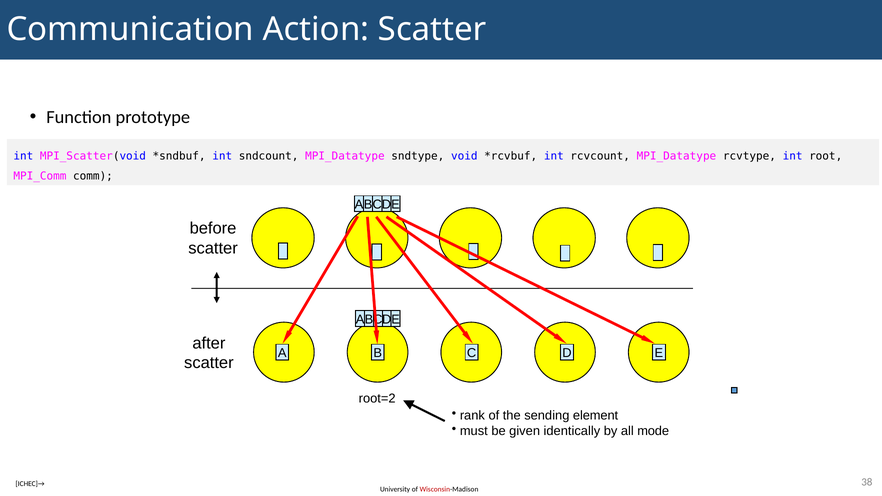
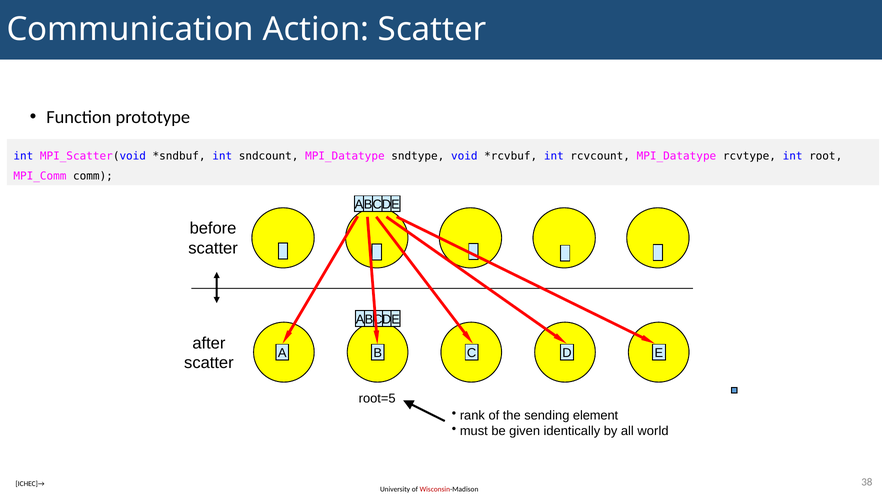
root=2: root=2 -> root=5
mode: mode -> world
